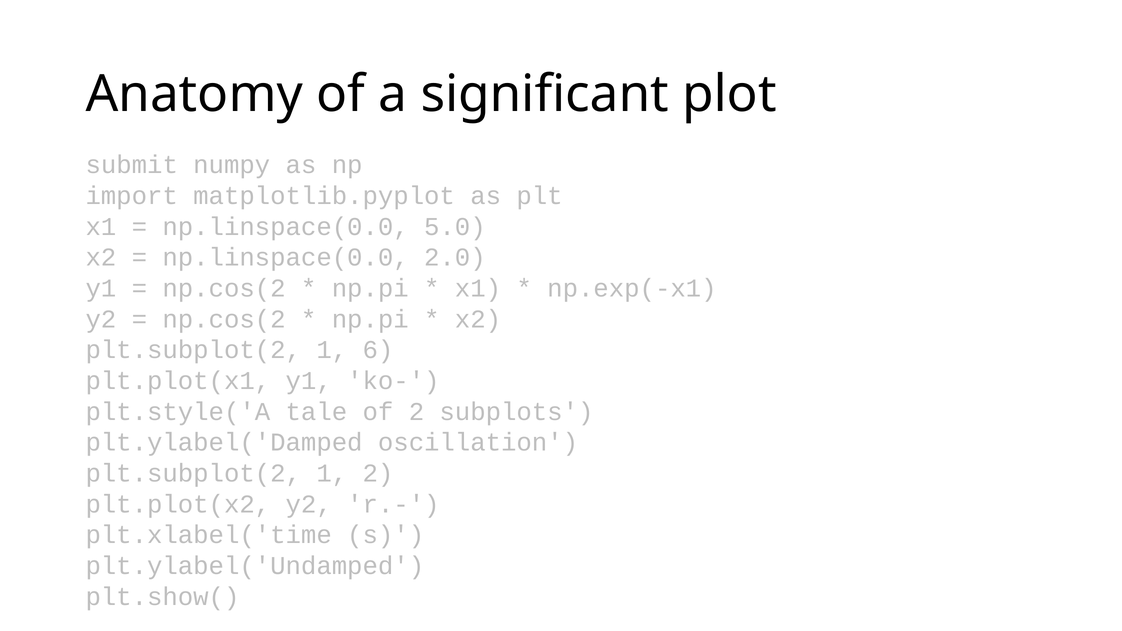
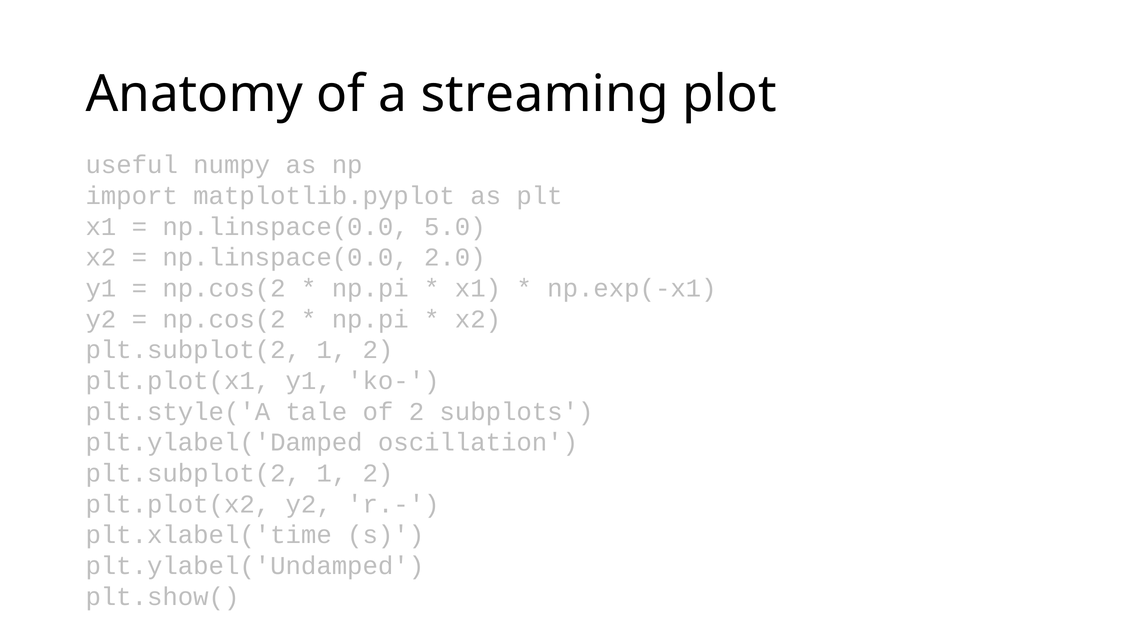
significant: significant -> streaming
submit: submit -> useful
6 at (378, 350): 6 -> 2
